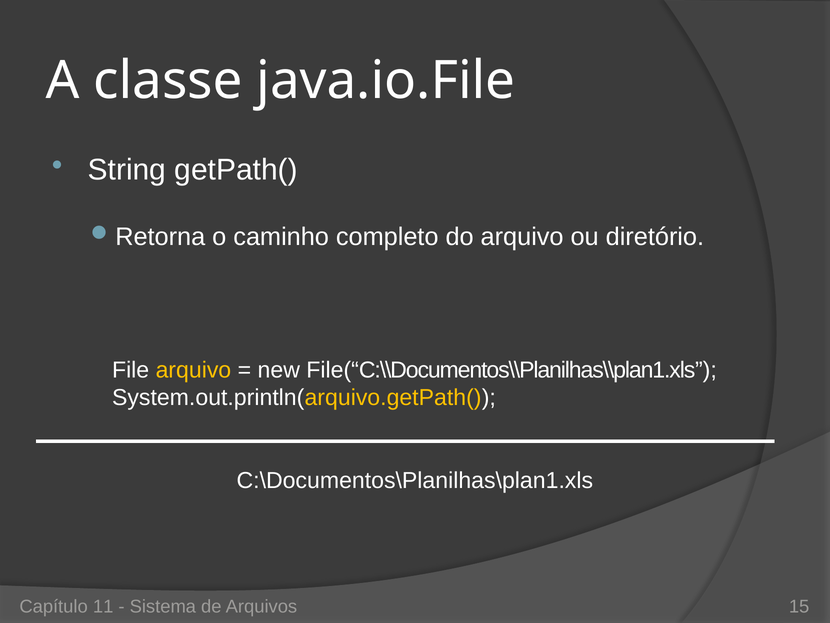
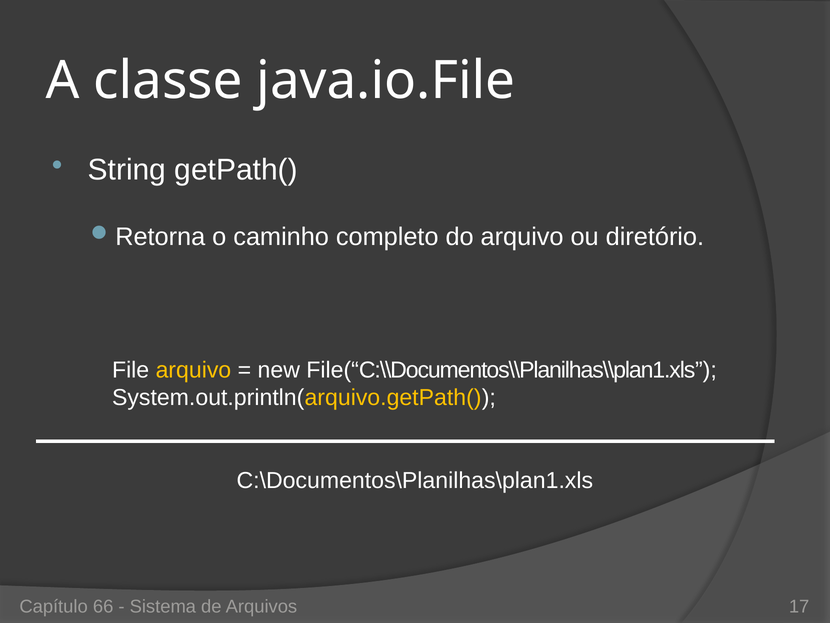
11: 11 -> 66
15: 15 -> 17
